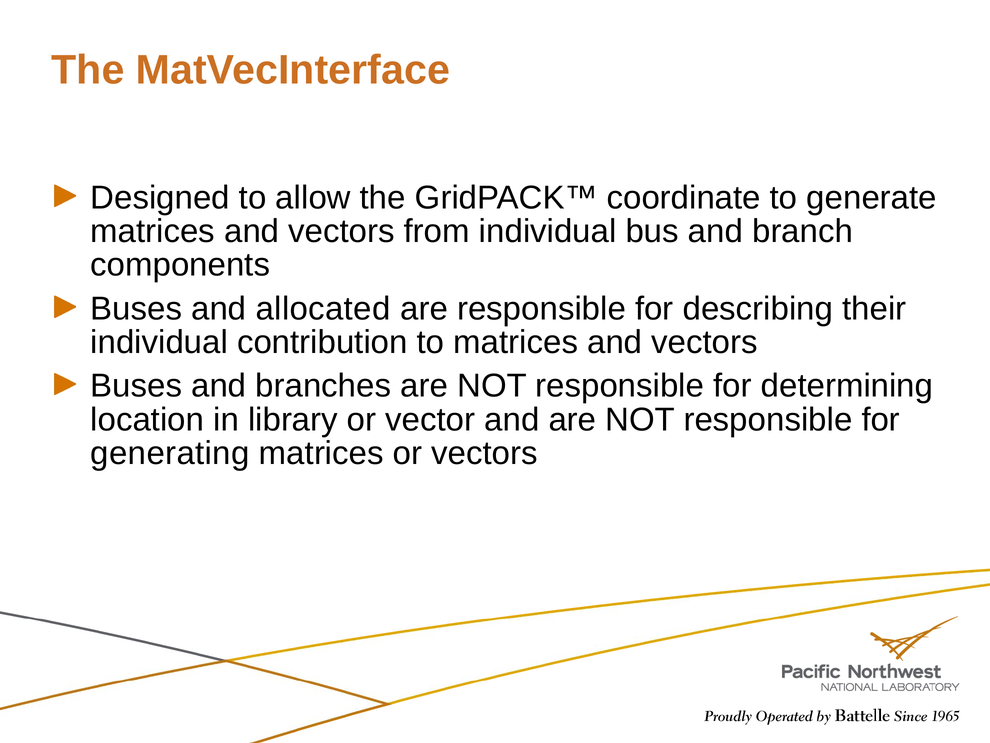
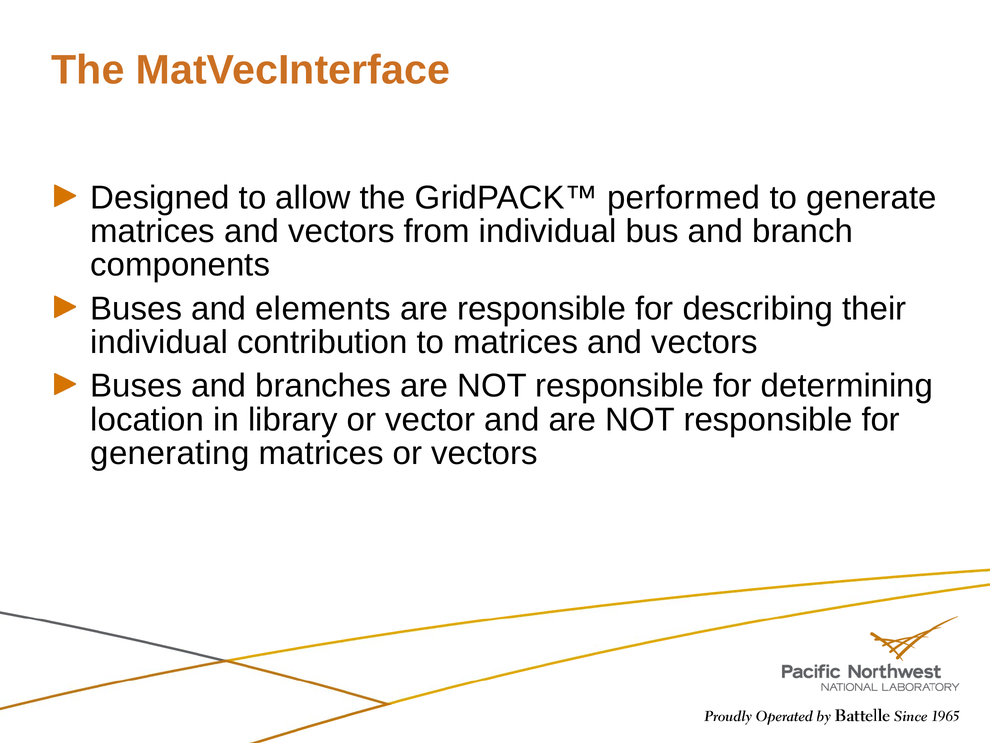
coordinate: coordinate -> performed
allocated: allocated -> elements
